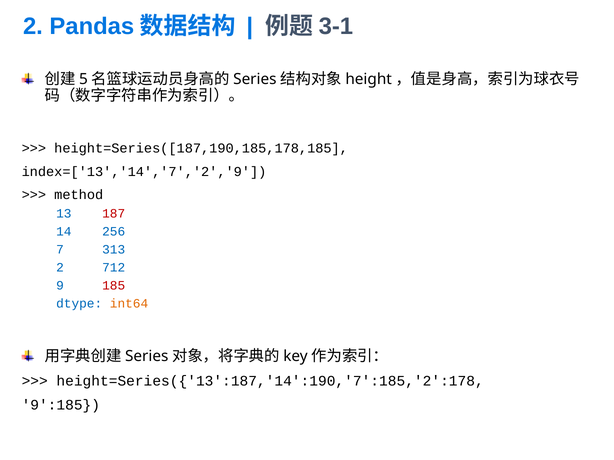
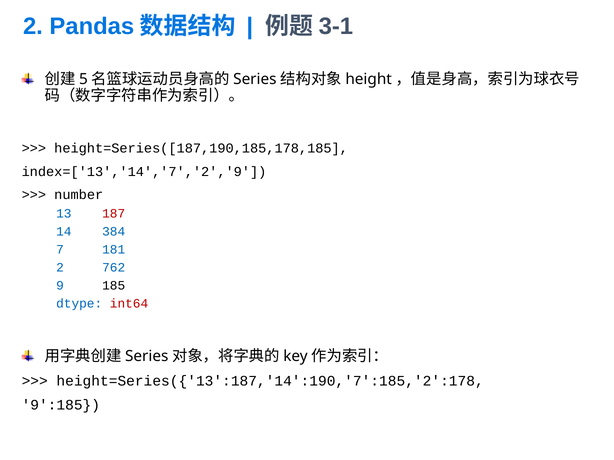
method: method -> number
256: 256 -> 384
313: 313 -> 181
712: 712 -> 762
185 colour: red -> black
int64 colour: orange -> red
